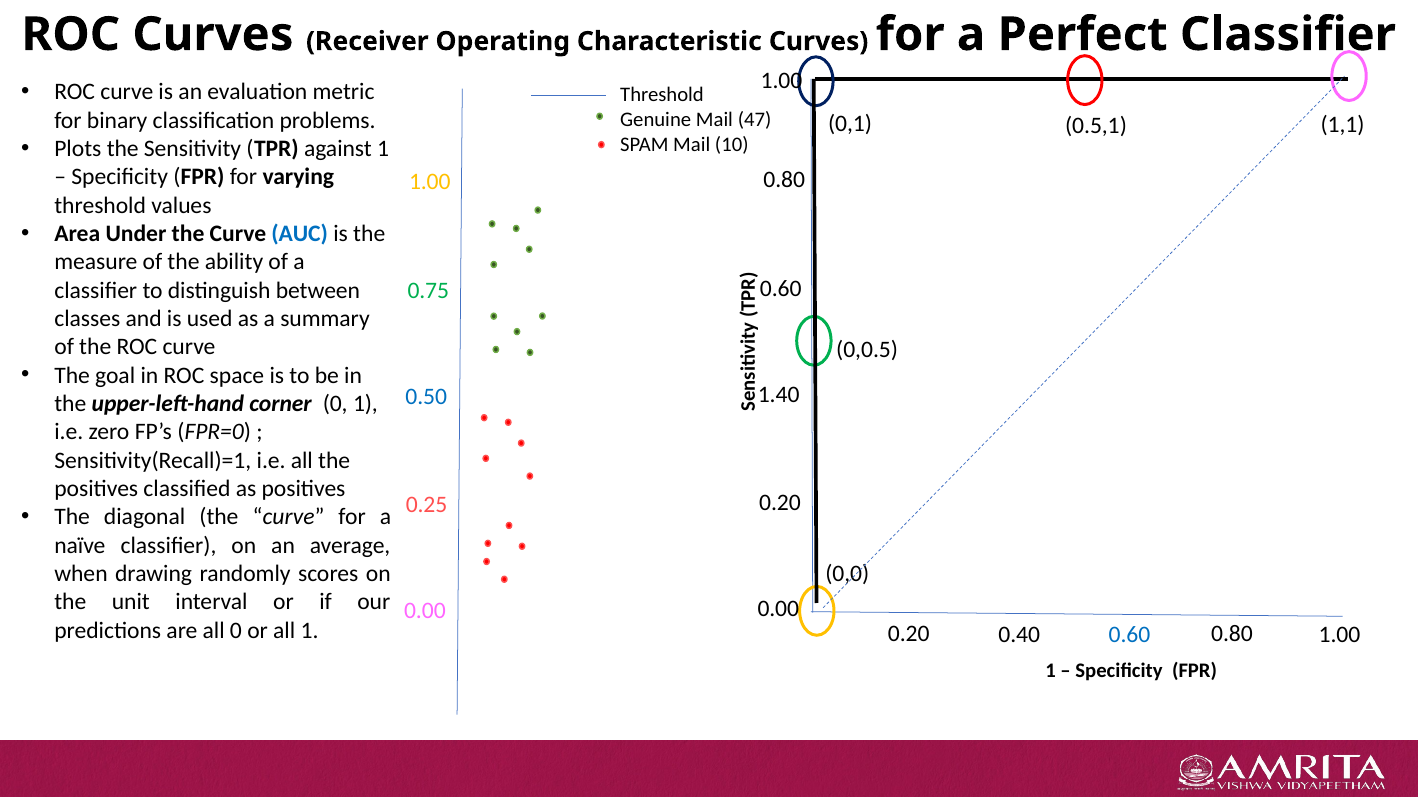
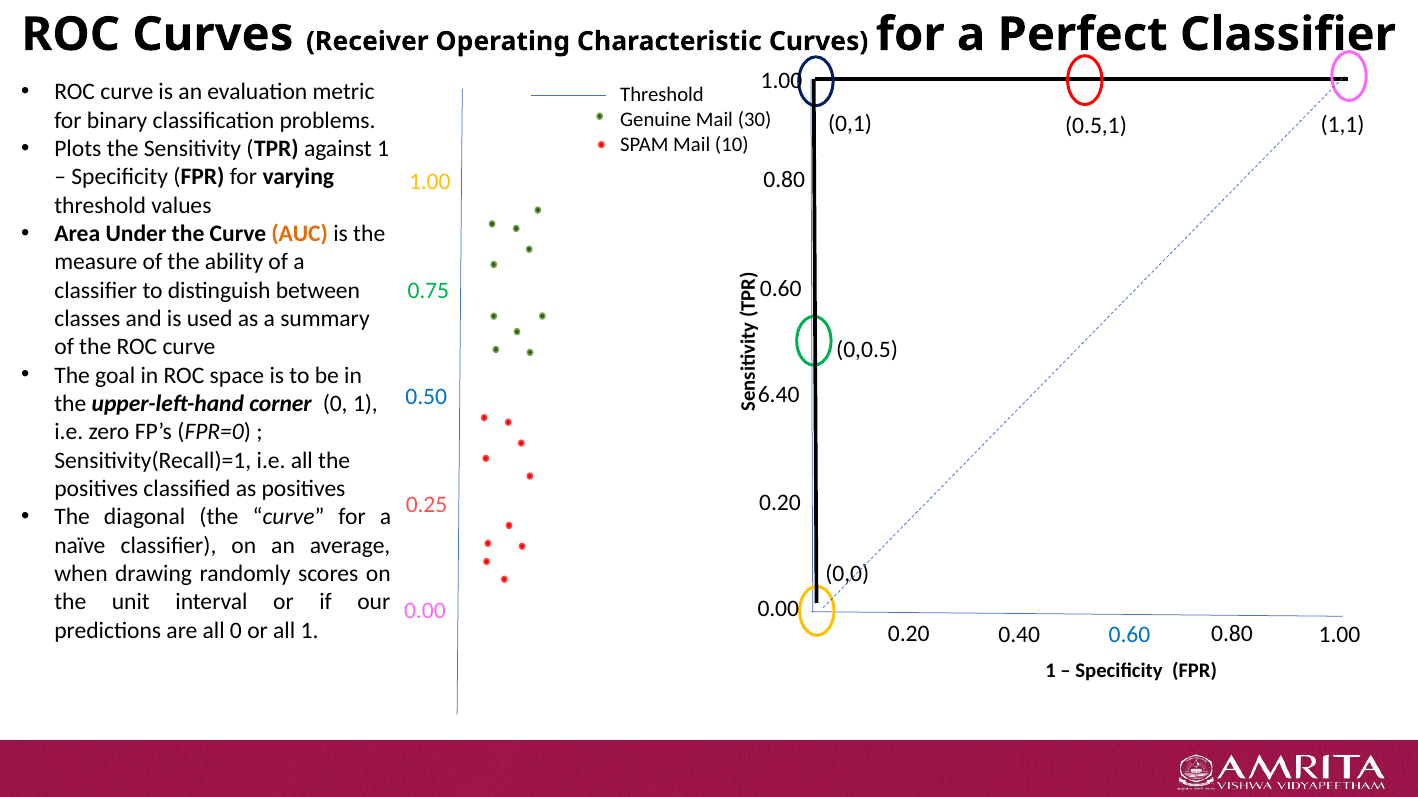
47: 47 -> 30
AUC colour: blue -> orange
1.40: 1.40 -> 6.40
